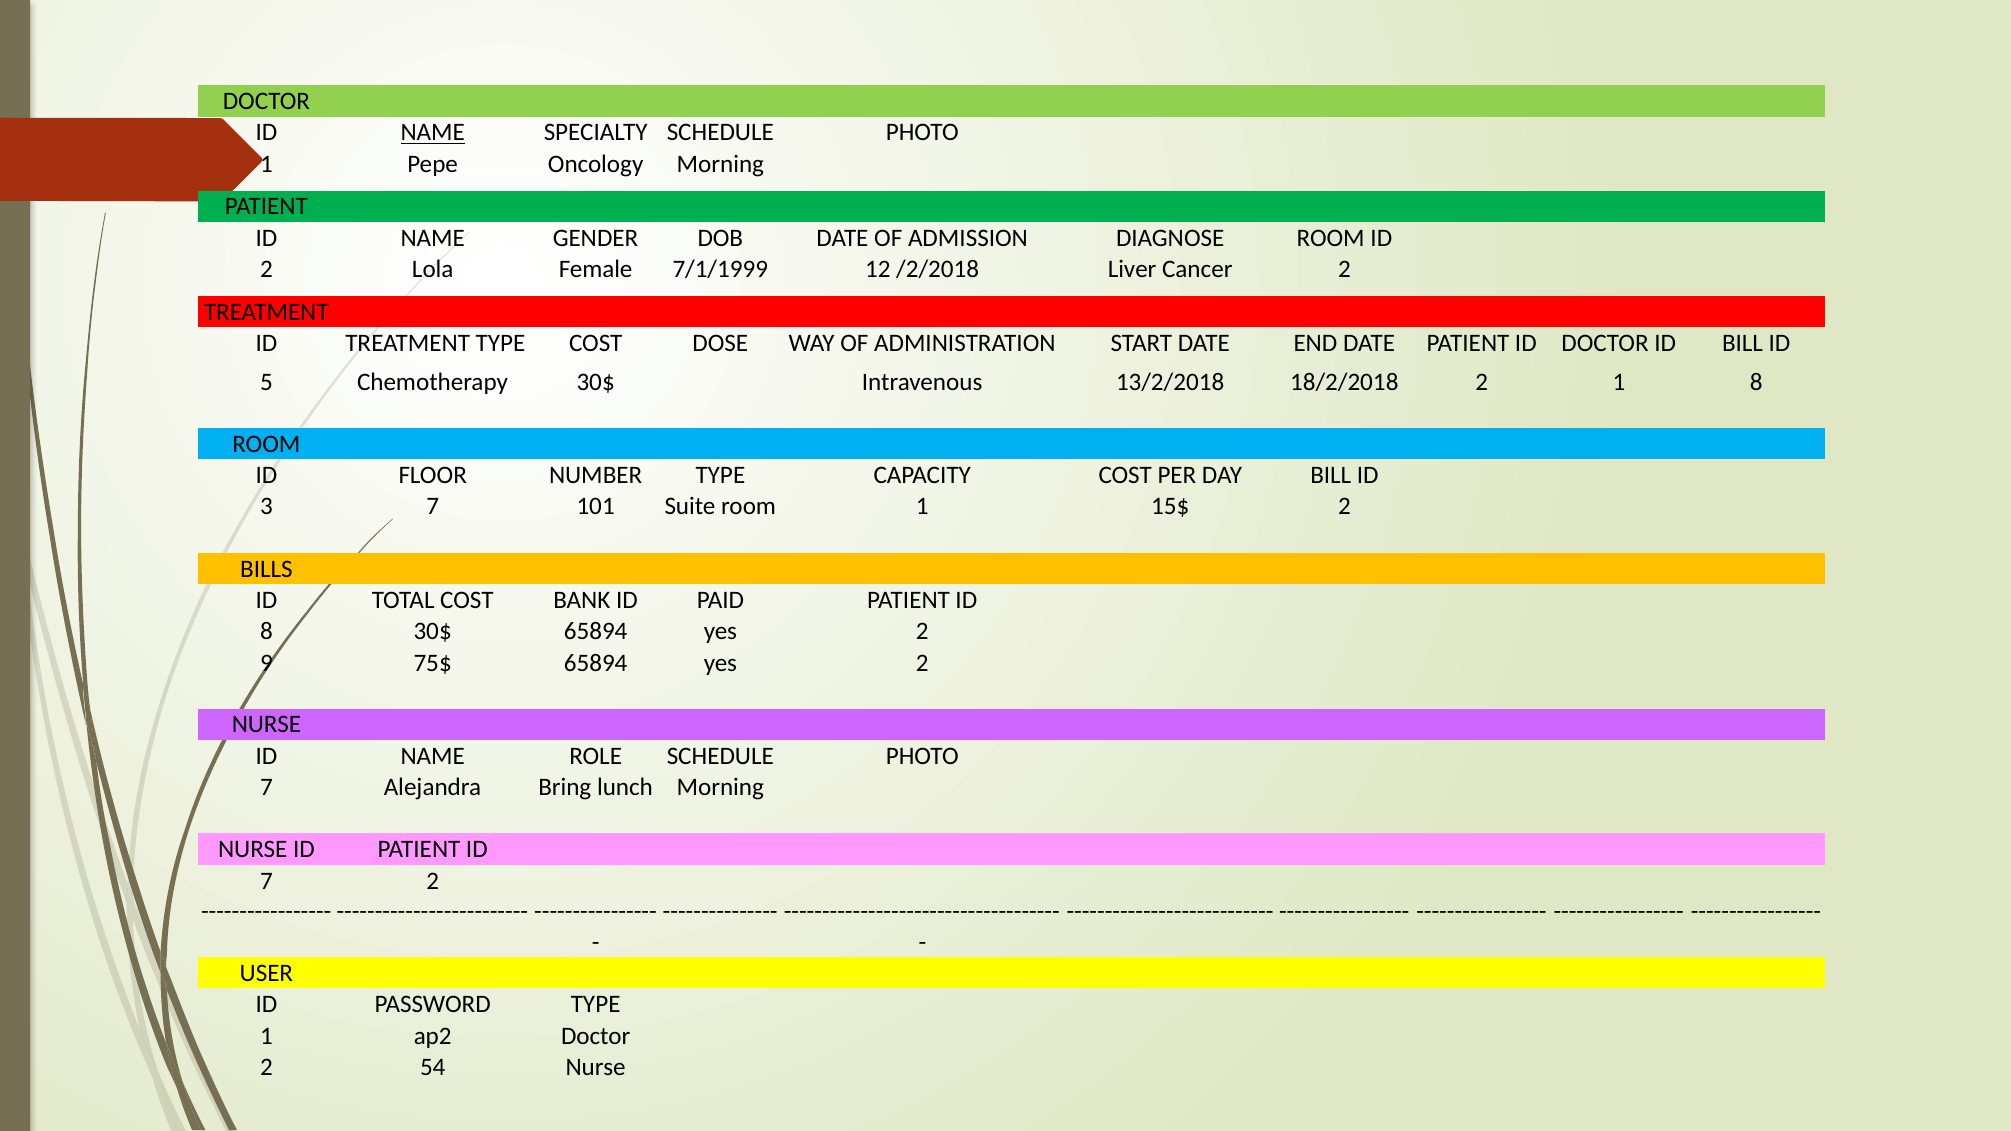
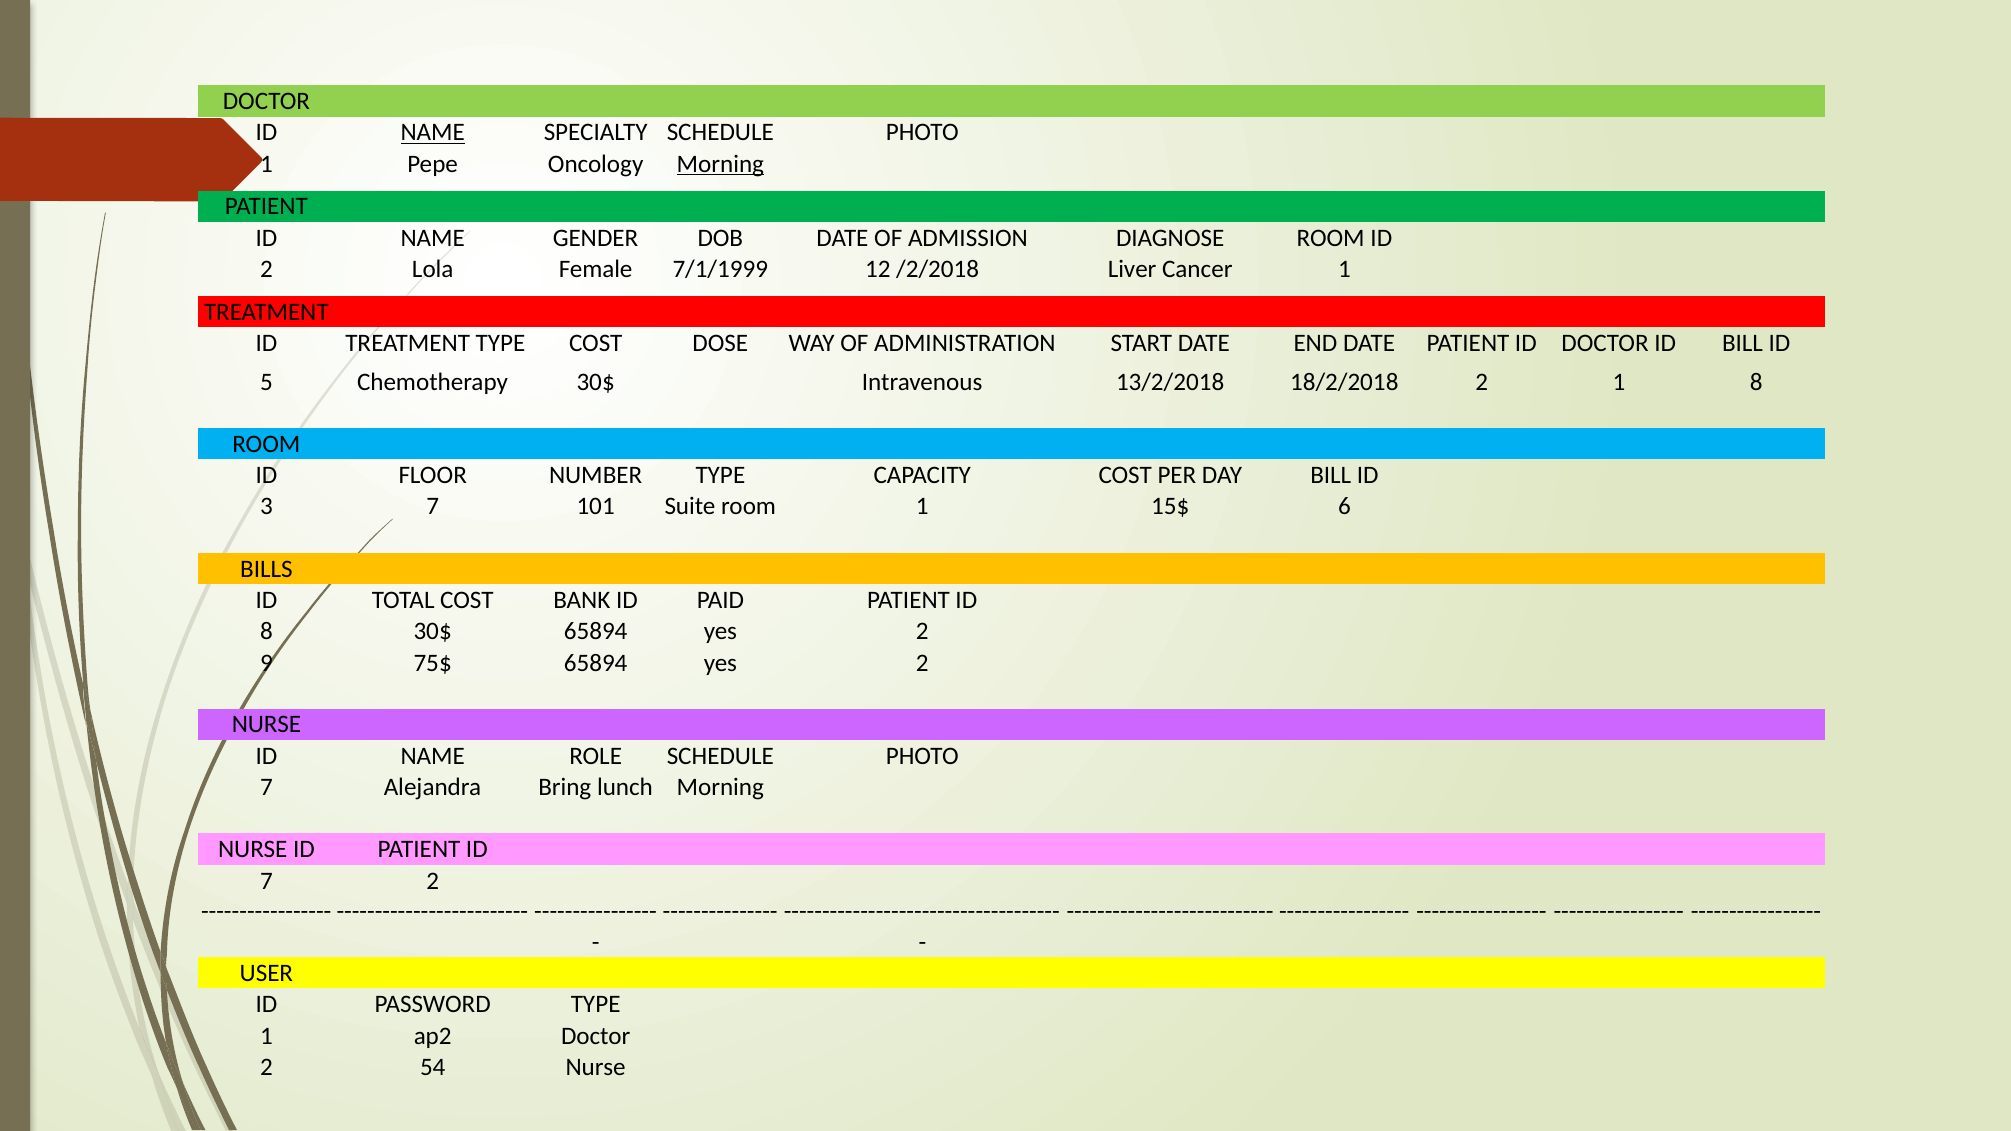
Morning at (720, 164) underline: none -> present
Cancer 2: 2 -> 1
15$ 2: 2 -> 6
